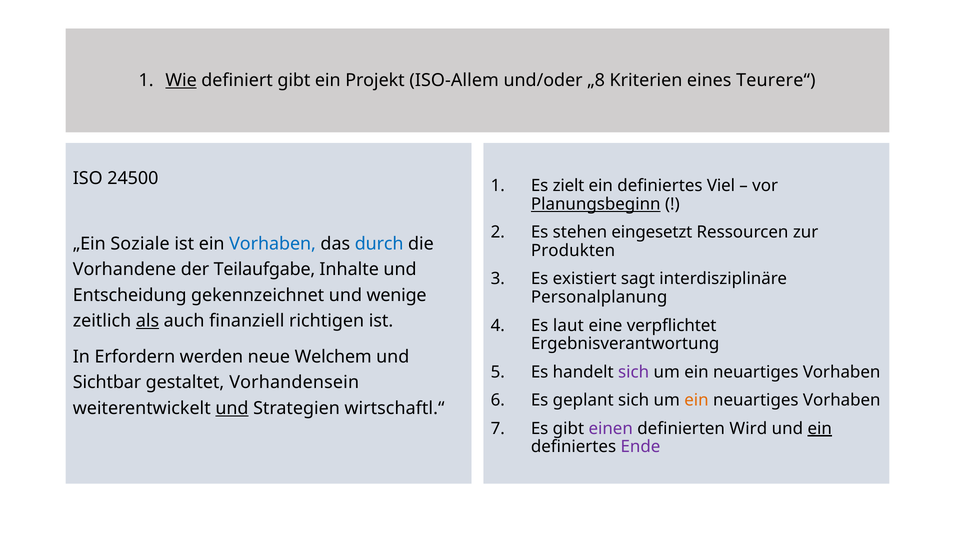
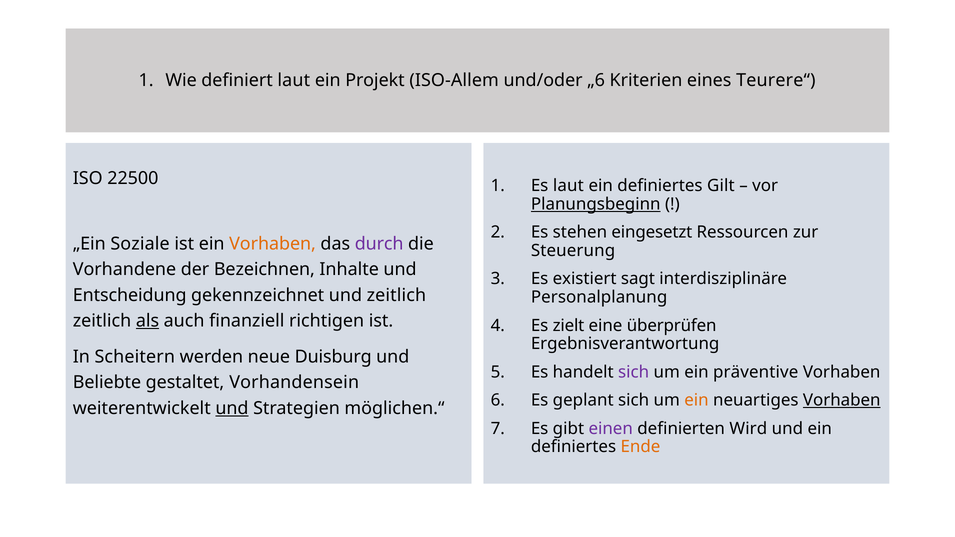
Wie underline: present -> none
definiert gibt: gibt -> laut
„8: „8 -> „6
24500: 24500 -> 22500
Es zielt: zielt -> laut
Viel: Viel -> Gilt
Vorhaben at (273, 244) colour: blue -> orange
durch colour: blue -> purple
Produkten: Produkten -> Steuerung
Teilaufgabe: Teilaufgabe -> Bezeichnen
und wenige: wenige -> zeitlich
laut: laut -> zielt
verpflichtet: verpflichtet -> überprüfen
Erfordern: Erfordern -> Scheitern
Welchem: Welchem -> Duisburg
neuartiges at (756, 372): neuartiges -> präventive
Sichtbar: Sichtbar -> Beliebte
Vorhaben at (842, 400) underline: none -> present
wirtschaftl.“: wirtschaftl.“ -> möglichen.“
ein at (820, 429) underline: present -> none
Ende colour: purple -> orange
